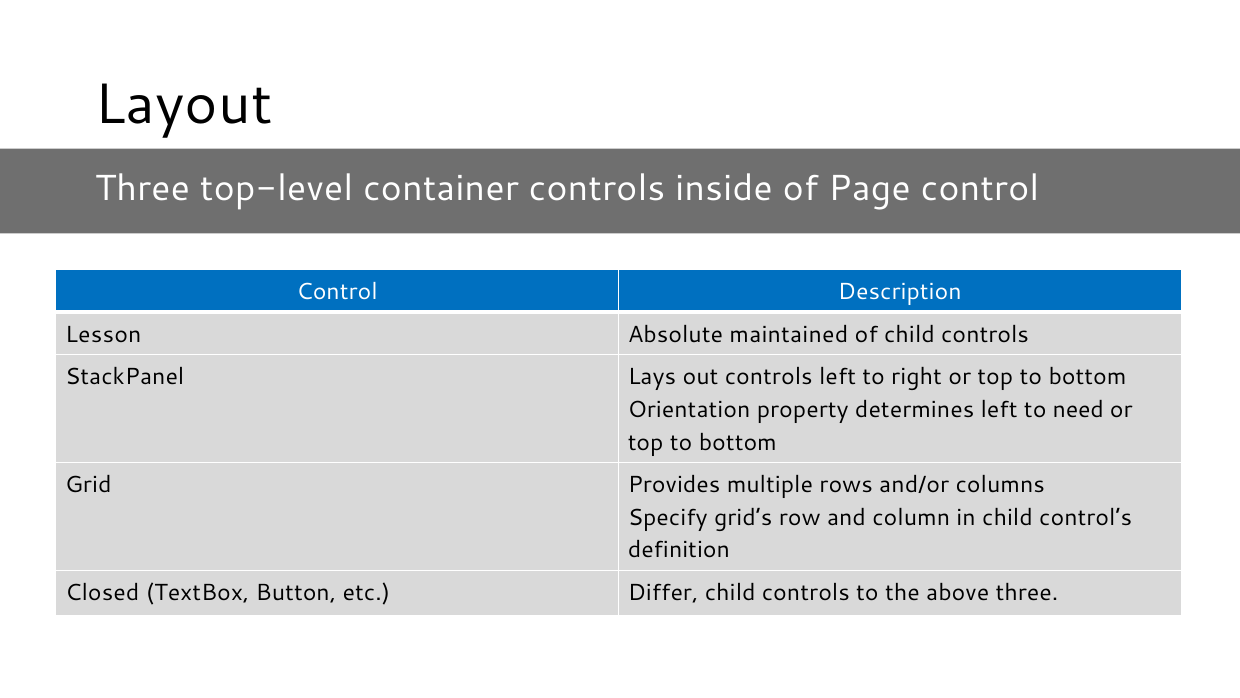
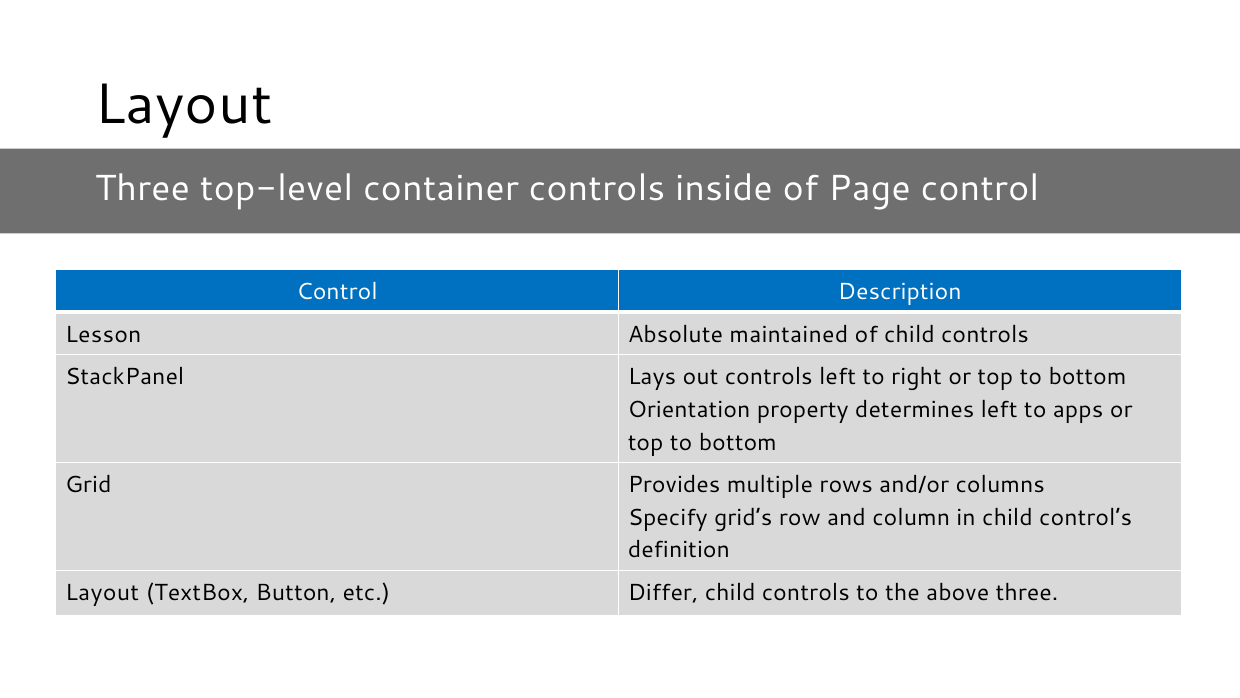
need: need -> apps
Closed at (102, 592): Closed -> Layout
